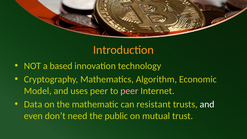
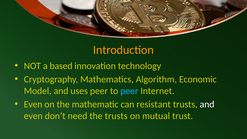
peer at (129, 91) colour: pink -> light blue
Data at (33, 104): Data -> Even
the public: public -> trusts
